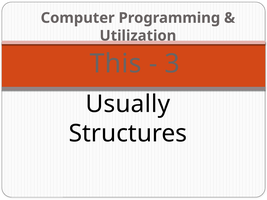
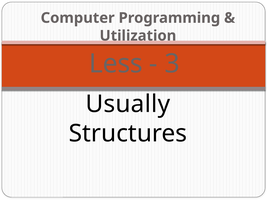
This: This -> Less
